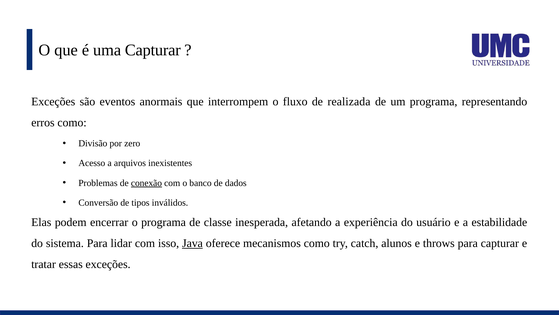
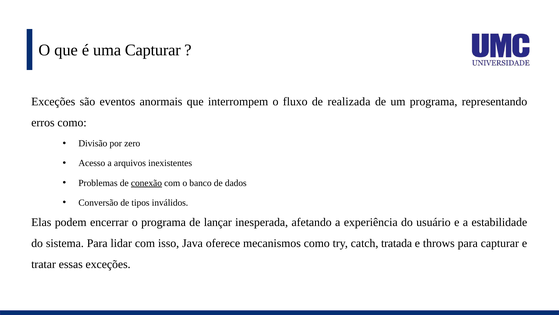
classe: classe -> lançar
Java underline: present -> none
alunos: alunos -> tratada
